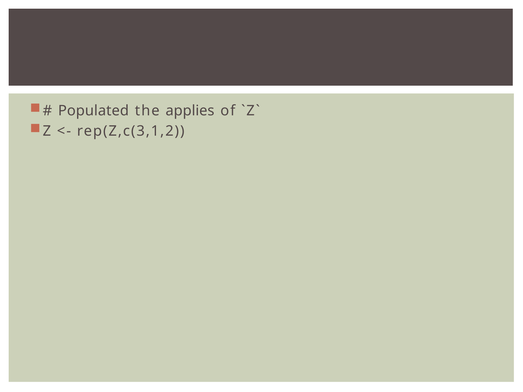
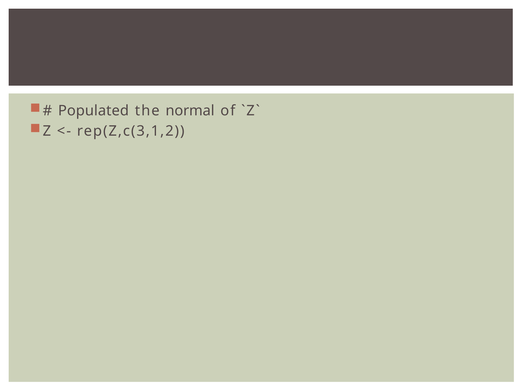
applies: applies -> normal
